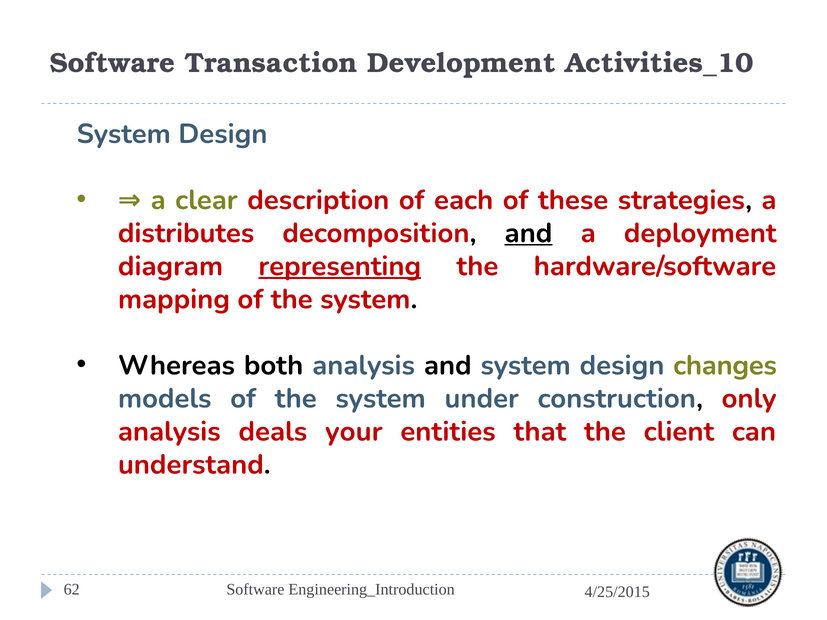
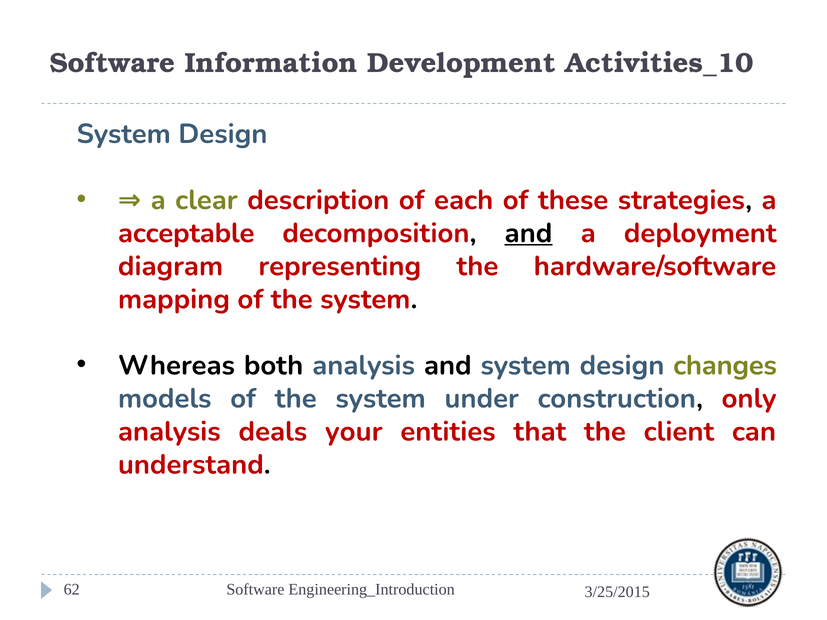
Transaction: Transaction -> Information
distributes: distributes -> acceptable
representing underline: present -> none
4/25/2015: 4/25/2015 -> 3/25/2015
